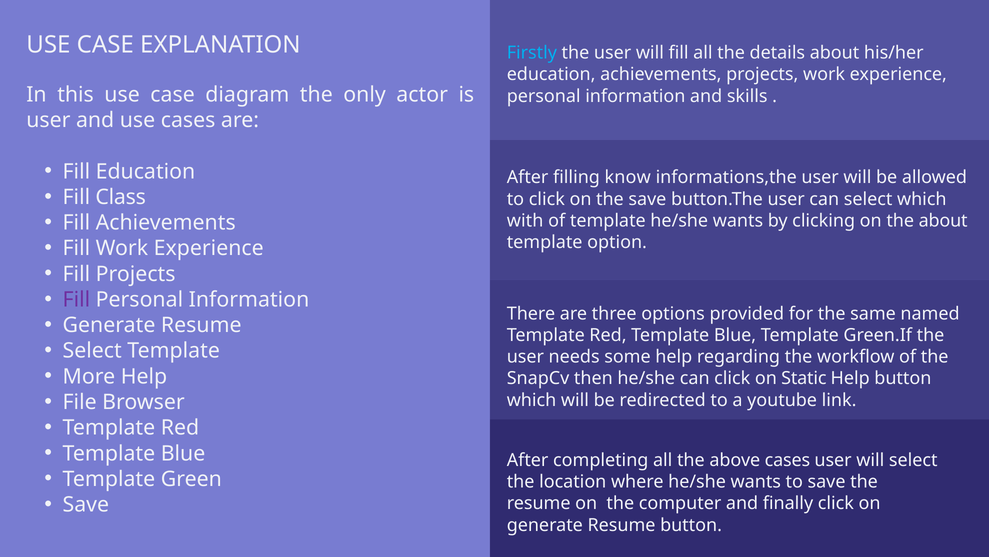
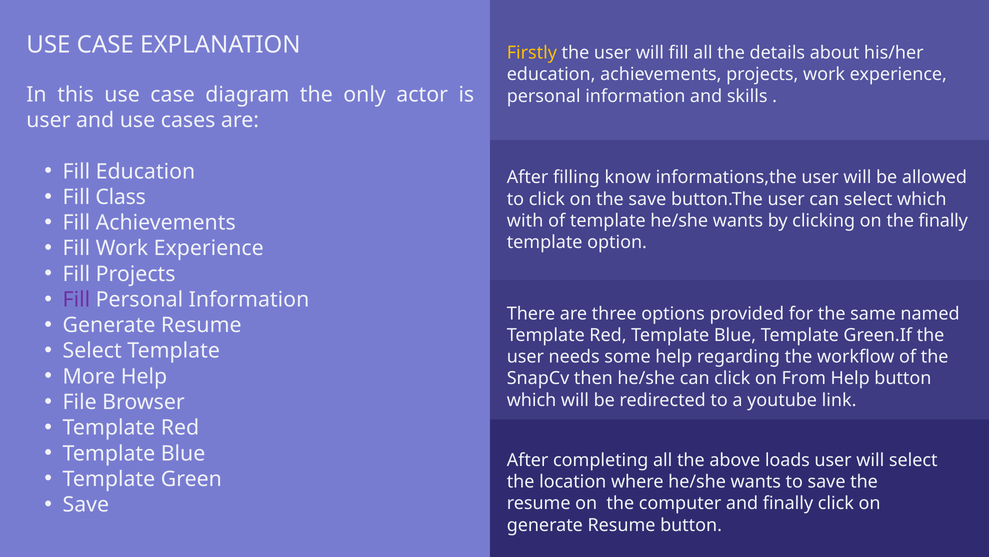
Firstly colour: light blue -> yellow
the about: about -> finally
Static: Static -> From
above cases: cases -> loads
